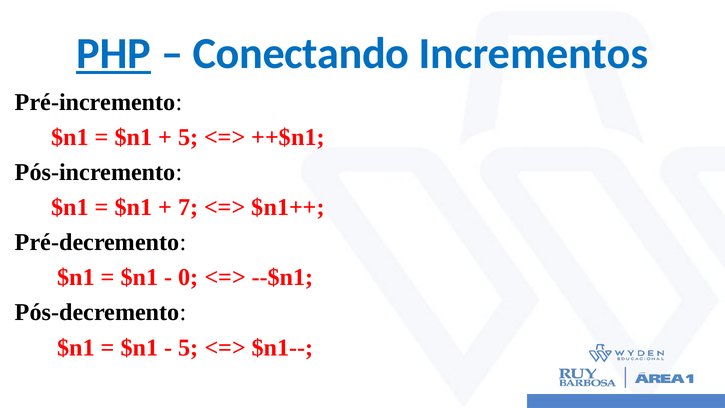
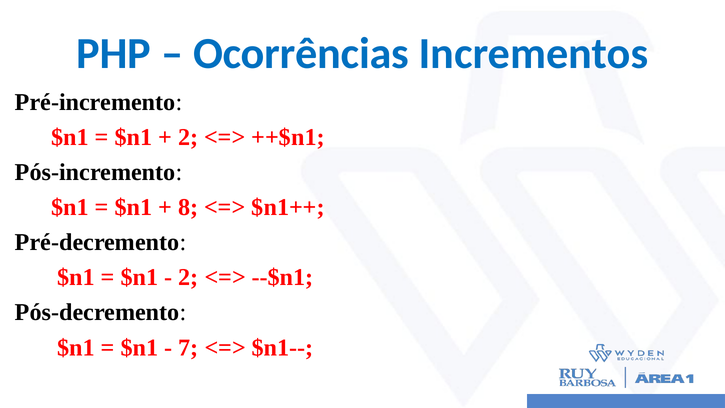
PHP underline: present -> none
Conectando: Conectando -> Ocorrências
5 at (188, 137): 5 -> 2
7: 7 -> 8
0 at (188, 277): 0 -> 2
5 at (188, 347): 5 -> 7
